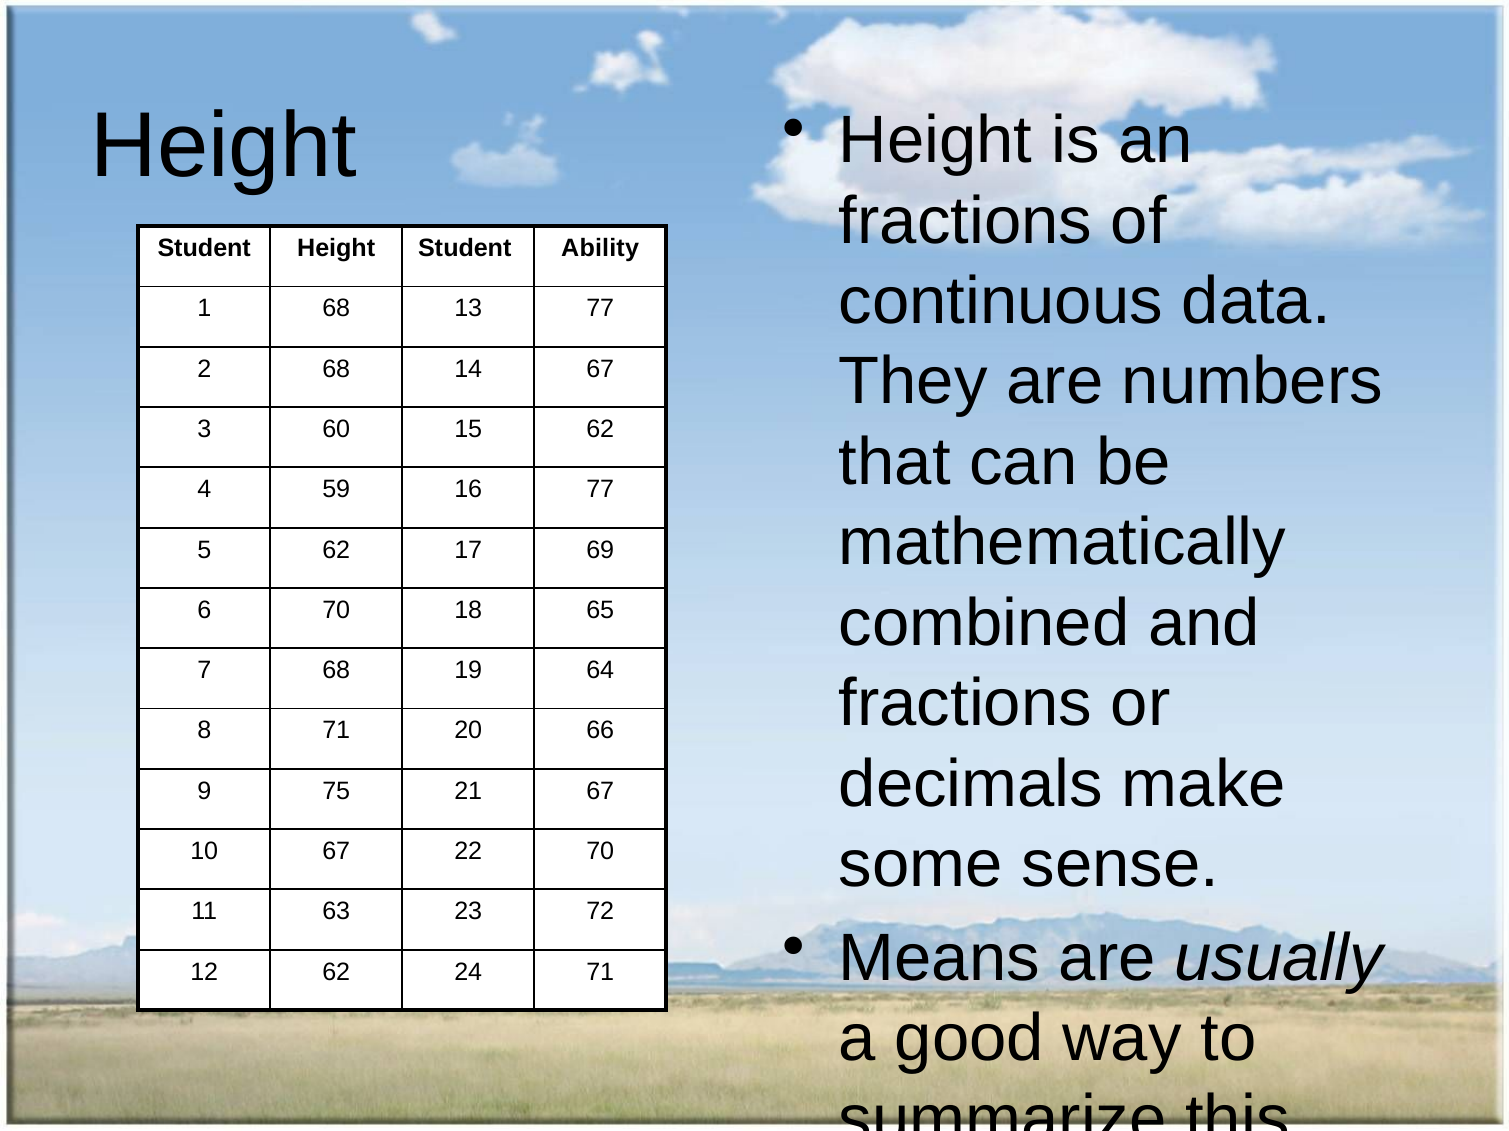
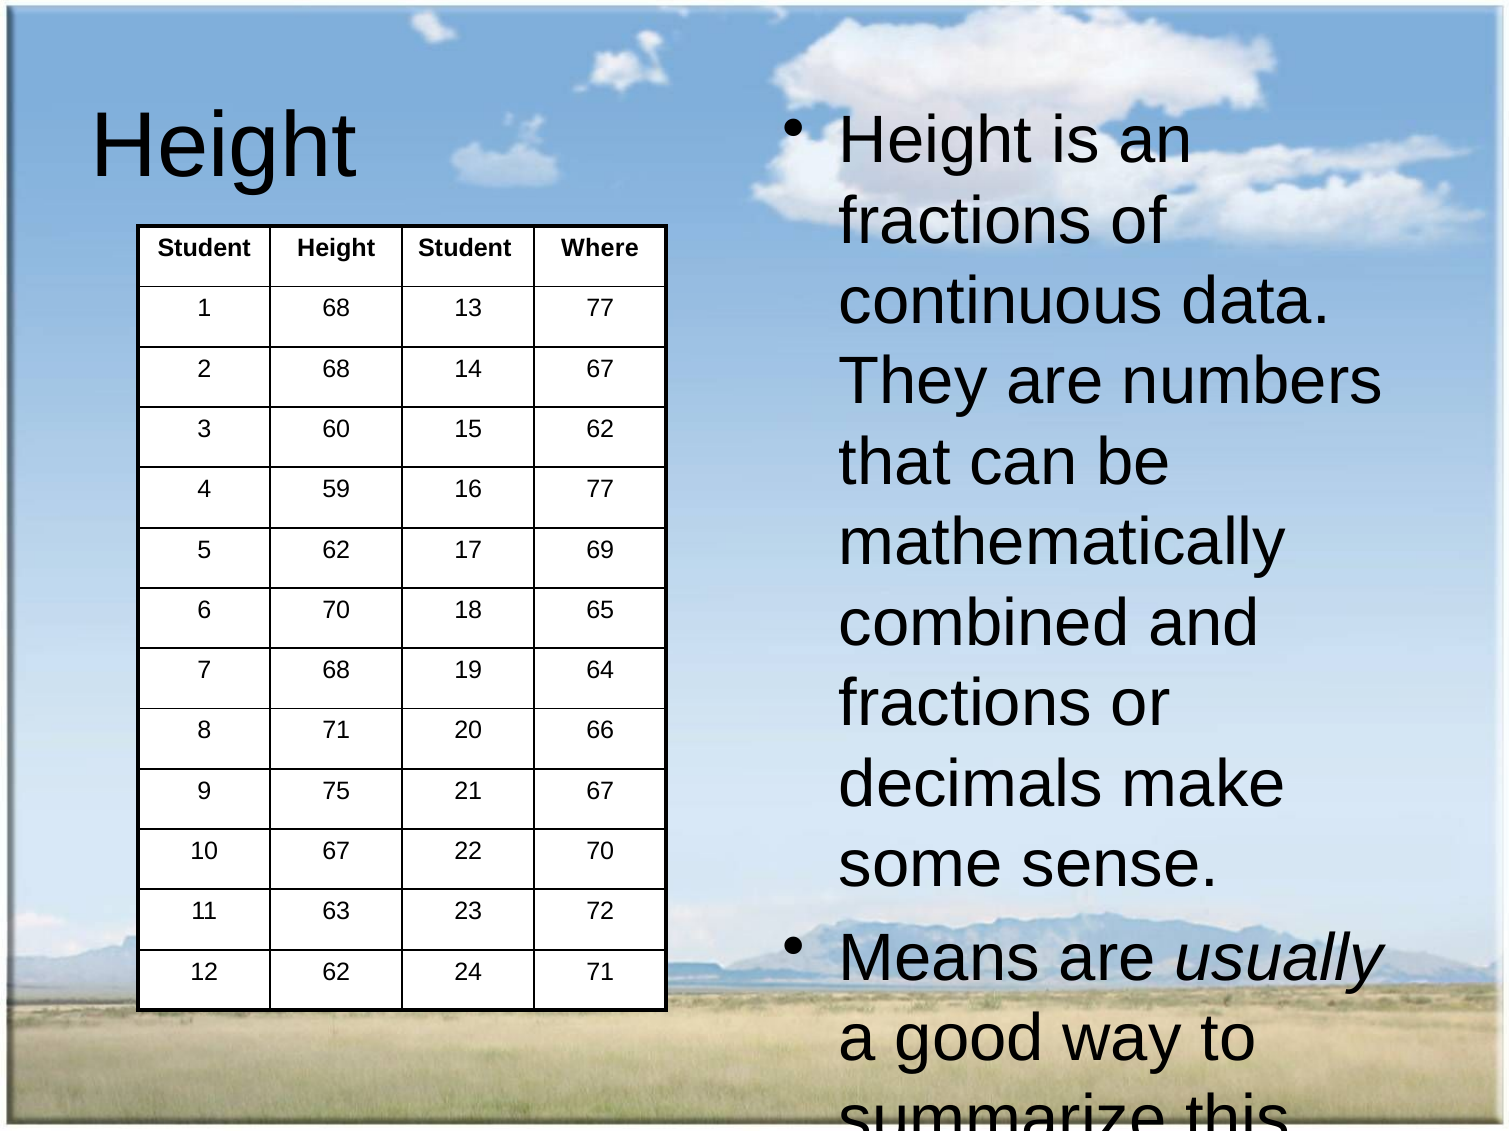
Ability: Ability -> Where
